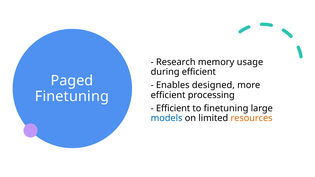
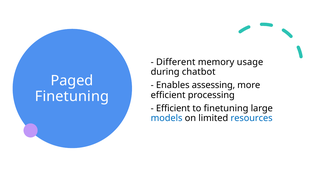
Research: Research -> Different
during efficient: efficient -> chatbot
designed: designed -> assessing
resources colour: orange -> blue
